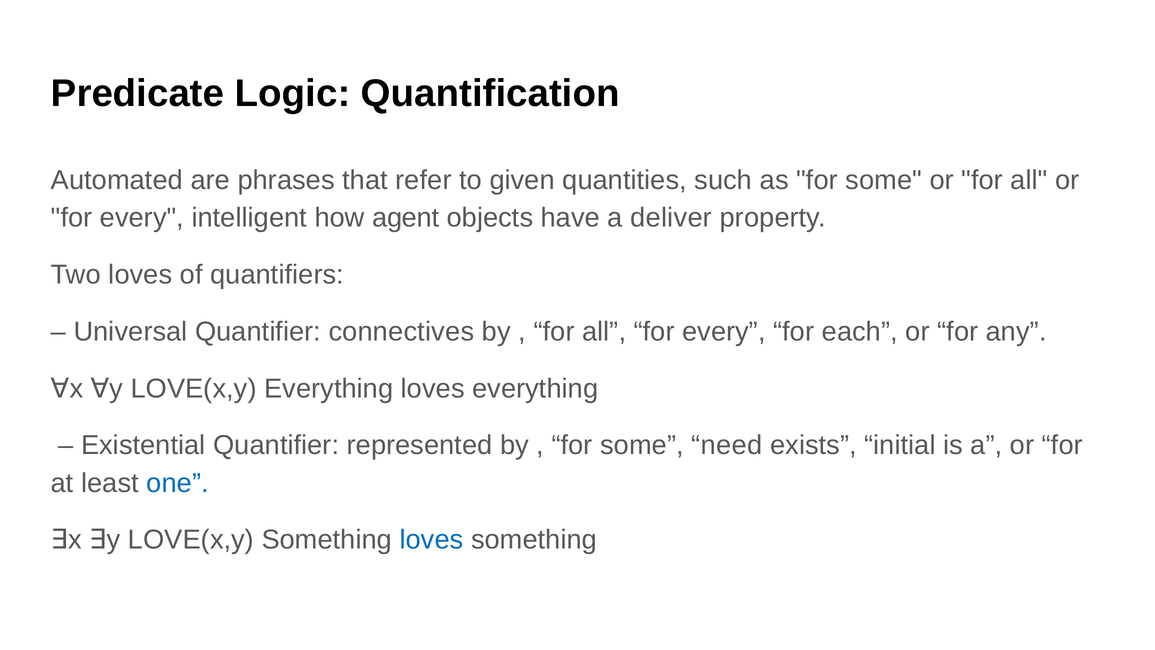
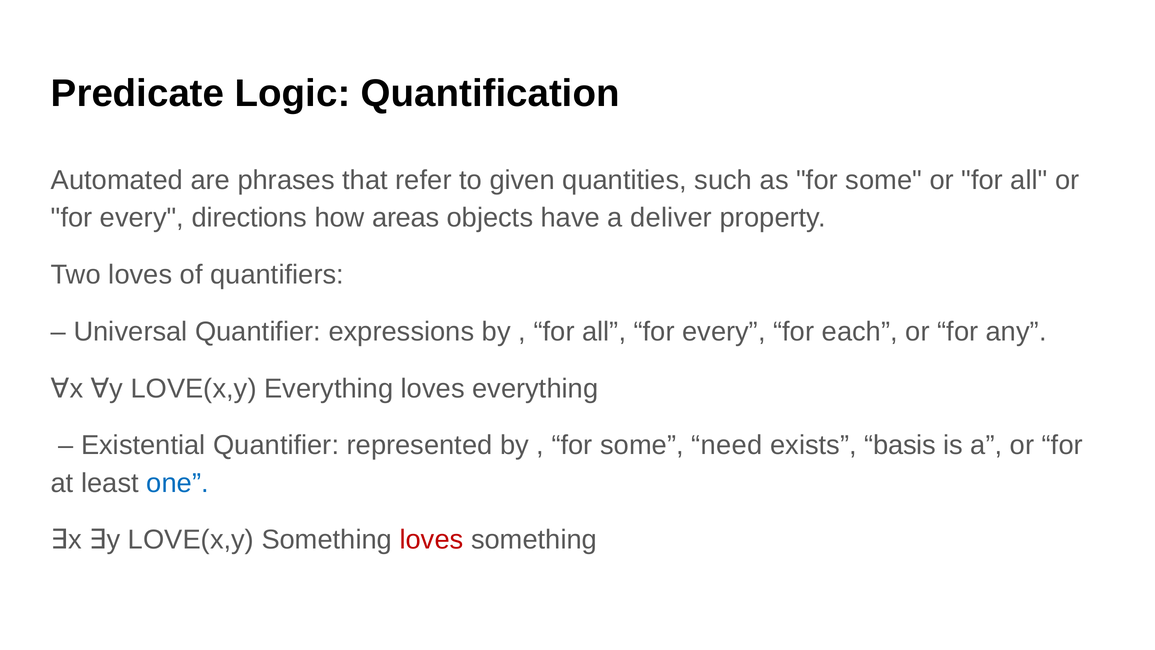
intelligent: intelligent -> directions
agent: agent -> areas
connectives: connectives -> expressions
initial: initial -> basis
loves at (432, 540) colour: blue -> red
